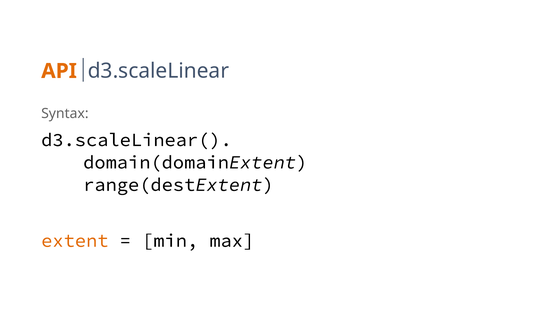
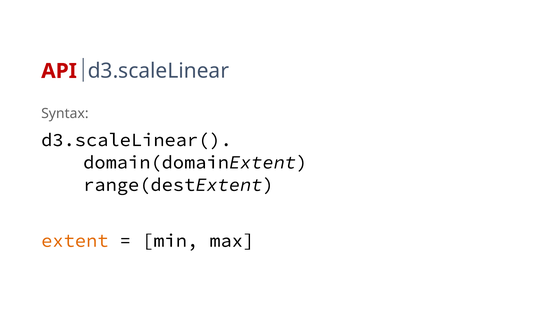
API colour: orange -> red
